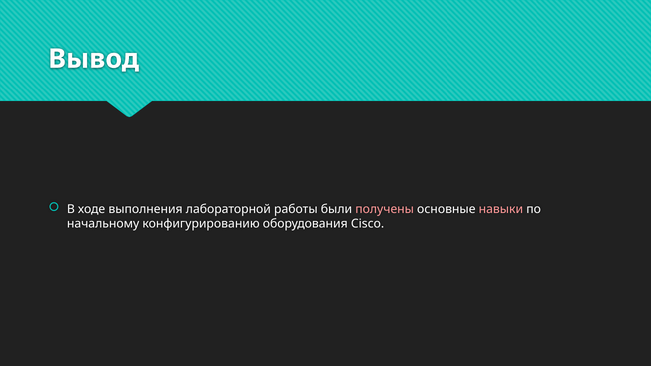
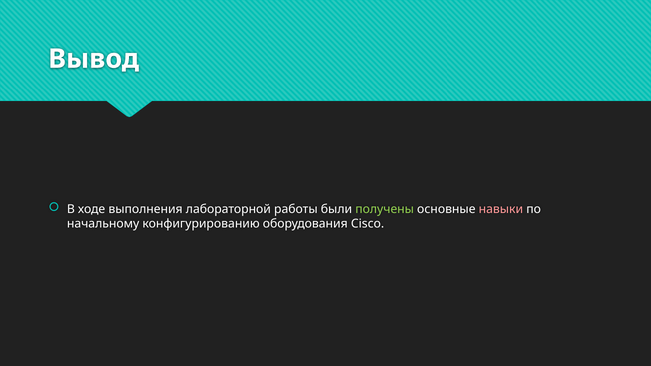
получены colour: pink -> light green
